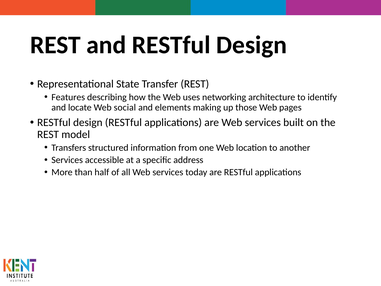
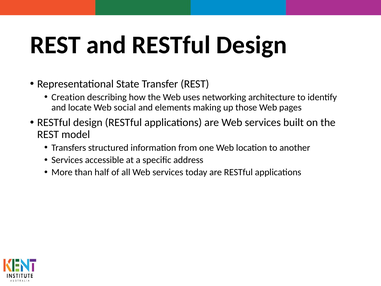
Features: Features -> Creation
